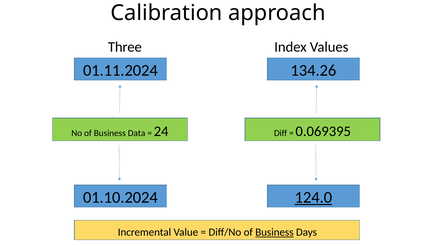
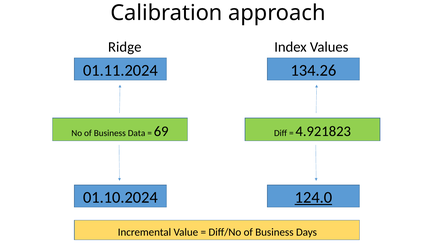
Three: Three -> Ridge
24: 24 -> 69
0.069395: 0.069395 -> 4.921823
Business at (274, 233) underline: present -> none
